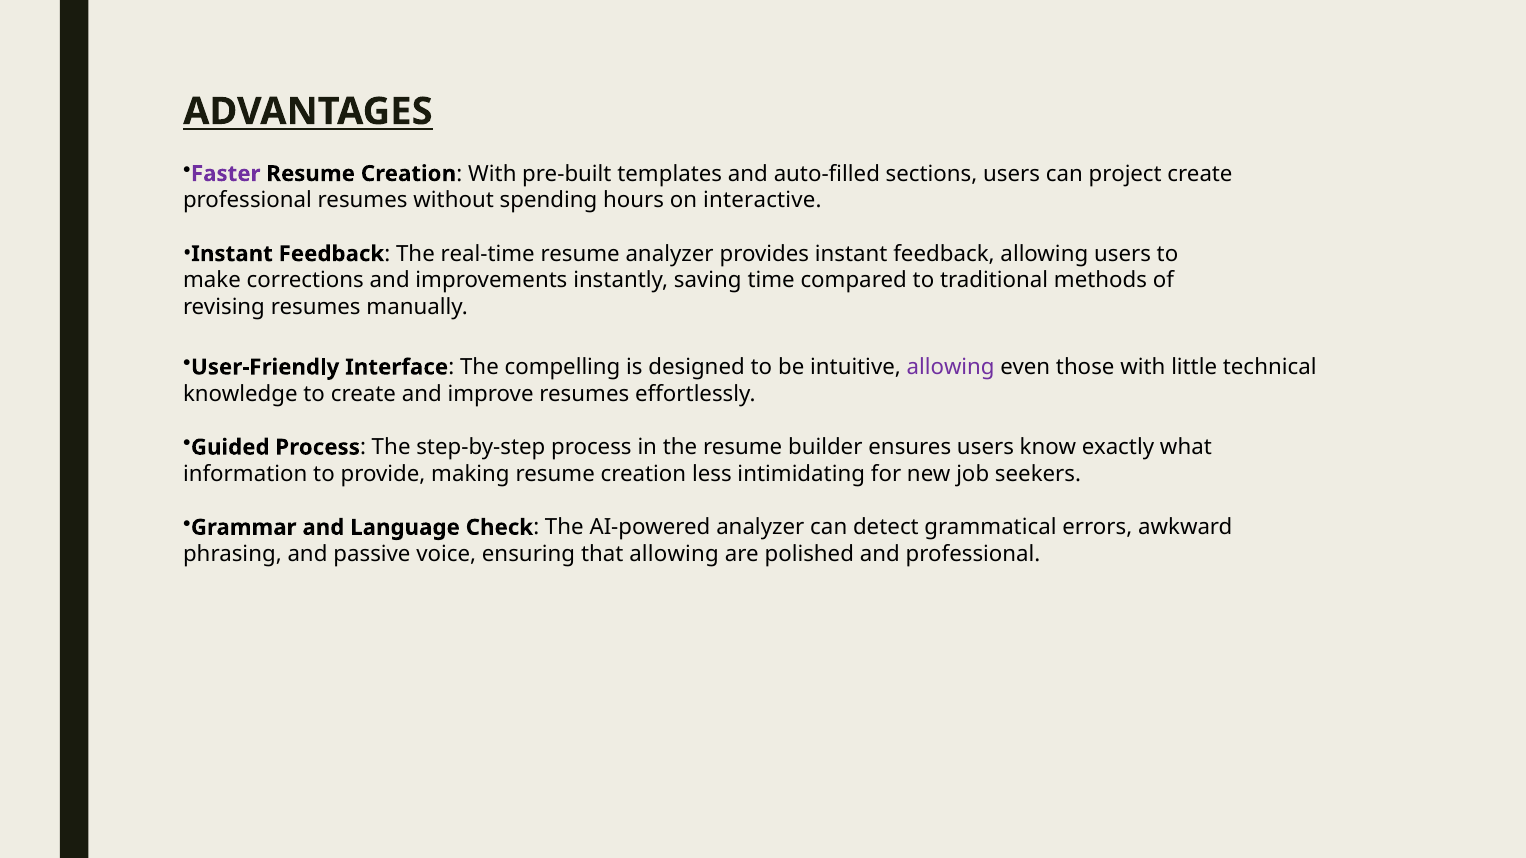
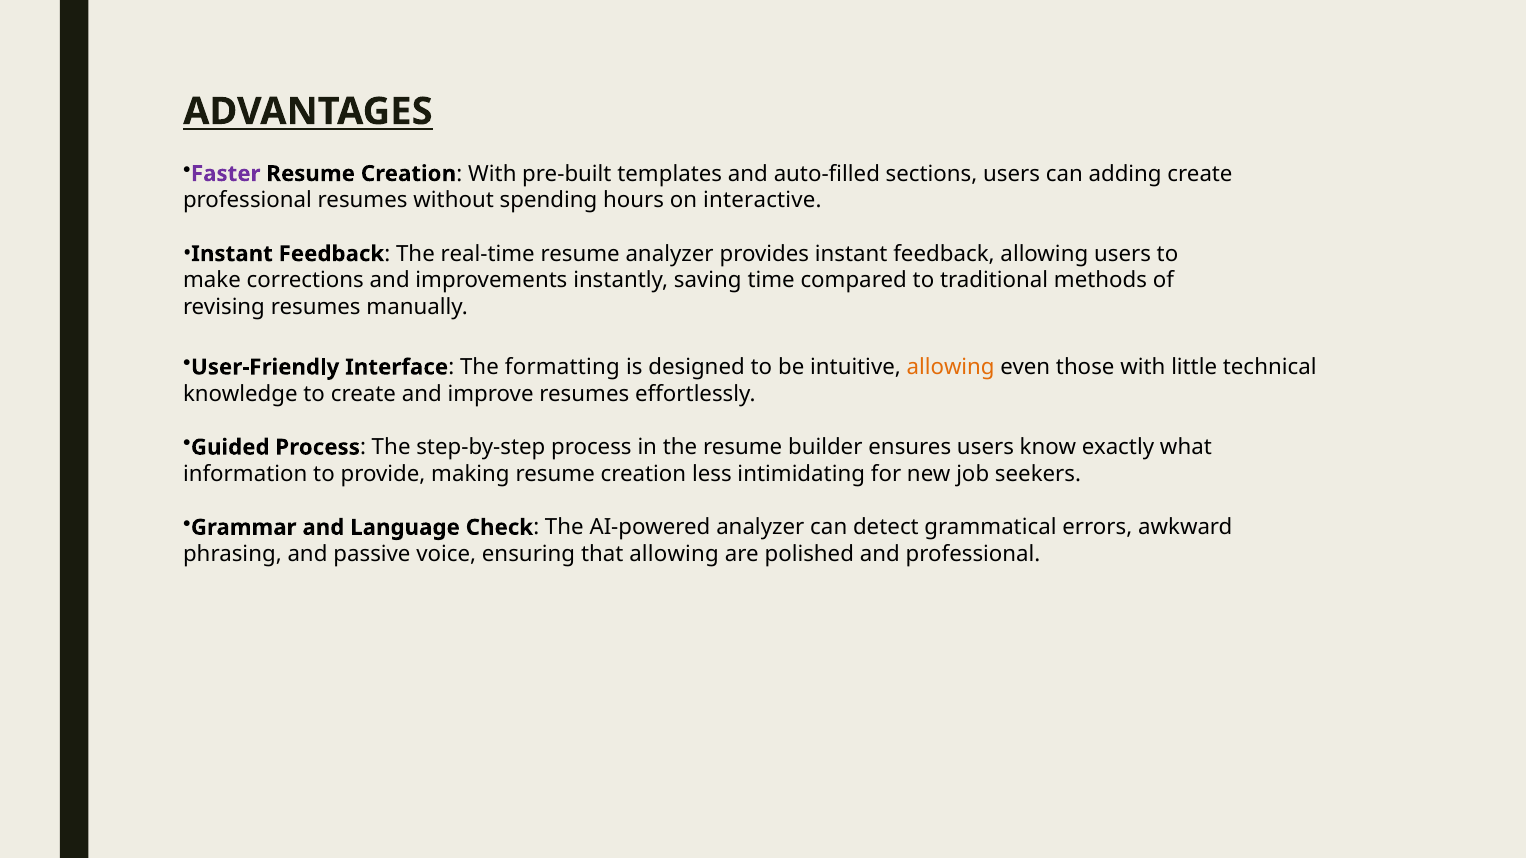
project: project -> adding
compelling: compelling -> formatting
allowing at (951, 367) colour: purple -> orange
